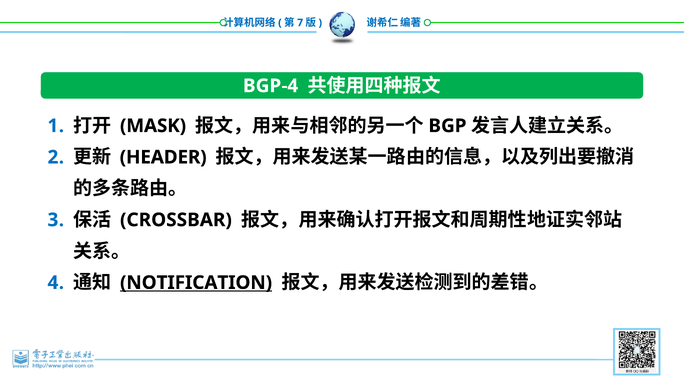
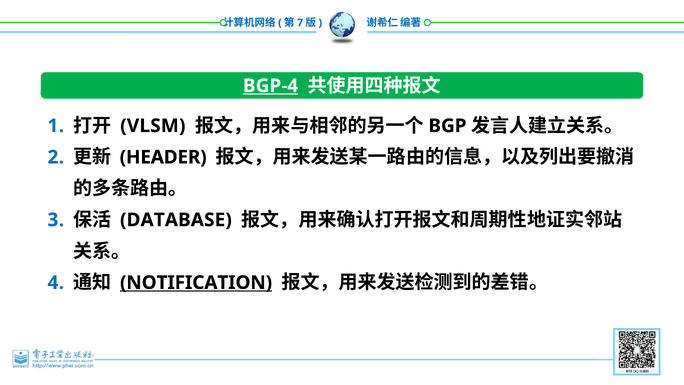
BGP-4 underline: none -> present
MASK: MASK -> VLSM
CROSSBAR: CROSSBAR -> DATABASE
